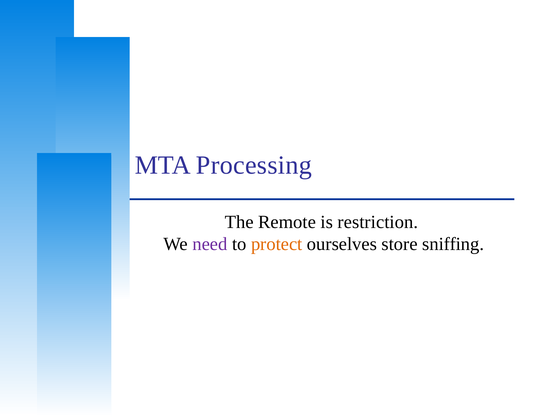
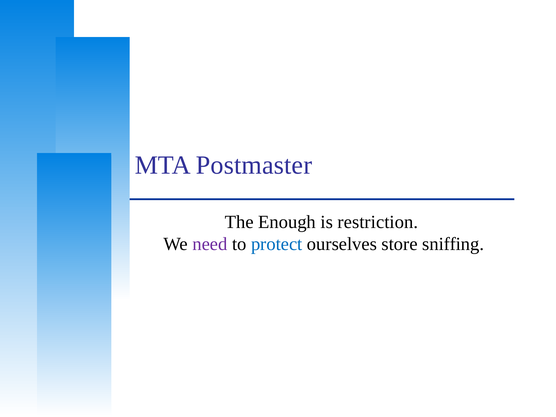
Processing: Processing -> Postmaster
Remote: Remote -> Enough
protect colour: orange -> blue
